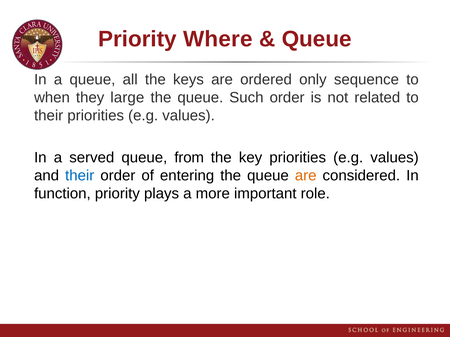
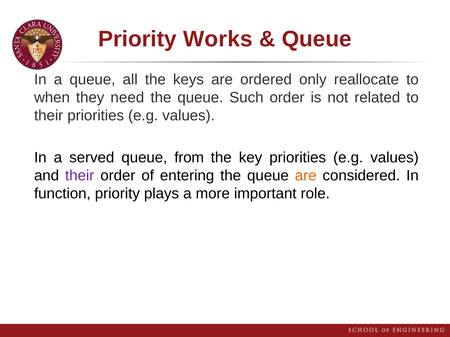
Where: Where -> Works
sequence: sequence -> reallocate
large: large -> need
their at (80, 176) colour: blue -> purple
